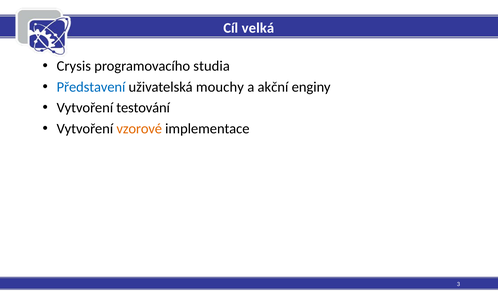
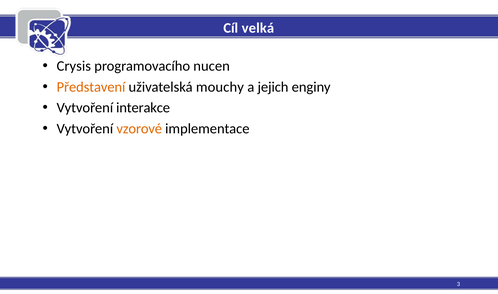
studia: studia -> nucen
Představení colour: blue -> orange
akční: akční -> jejich
testování: testování -> interakce
